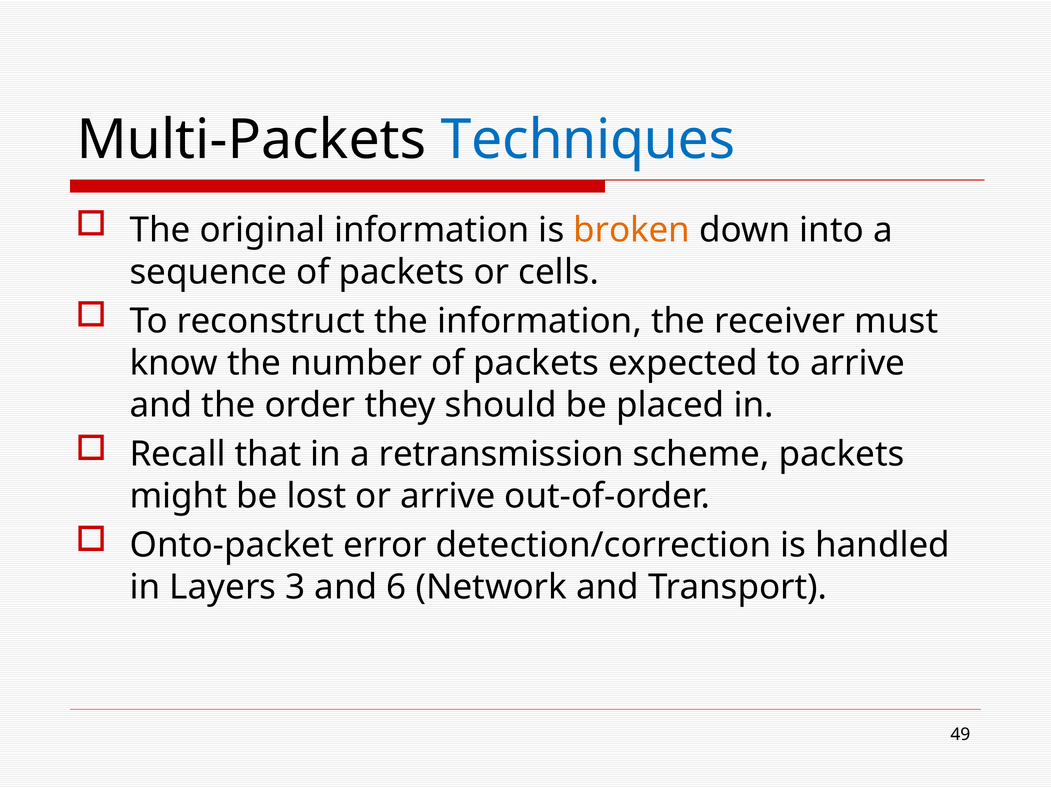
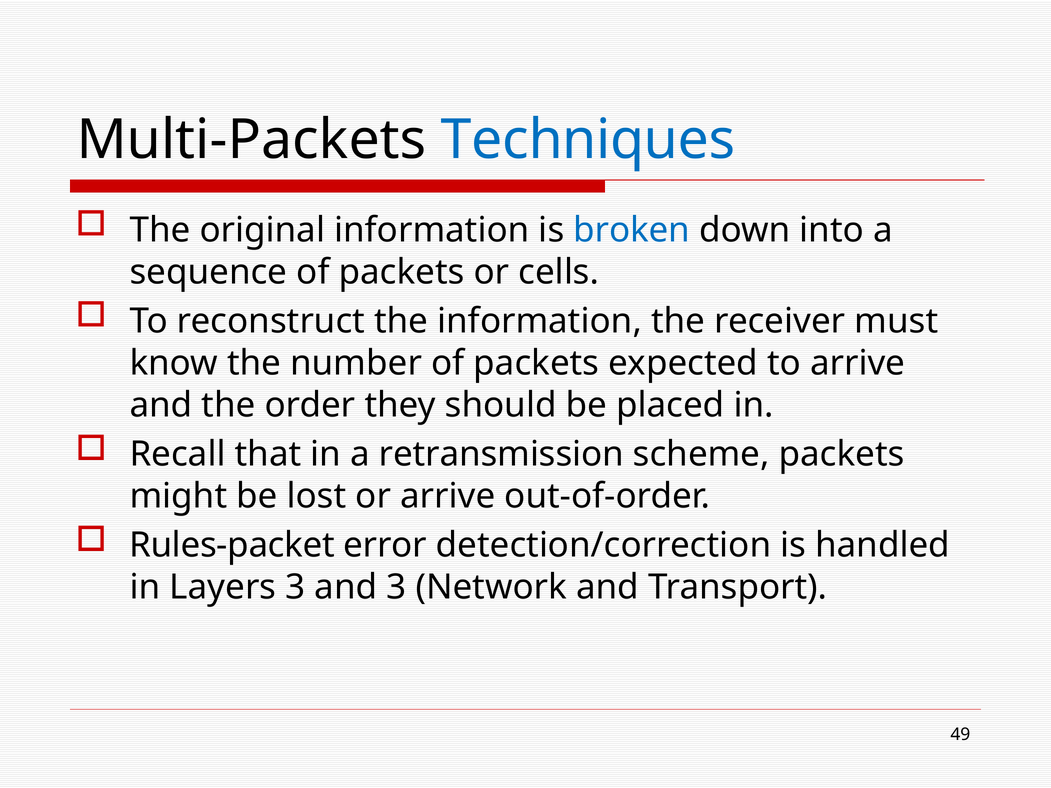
broken colour: orange -> blue
Onto-packet: Onto-packet -> Rules-packet
and 6: 6 -> 3
